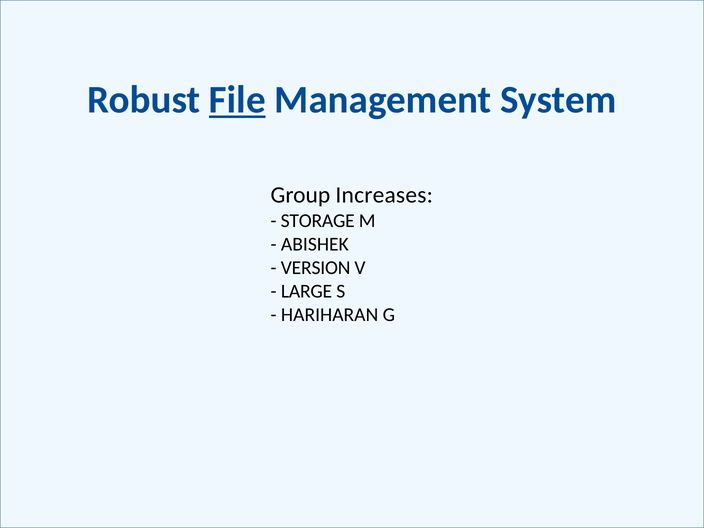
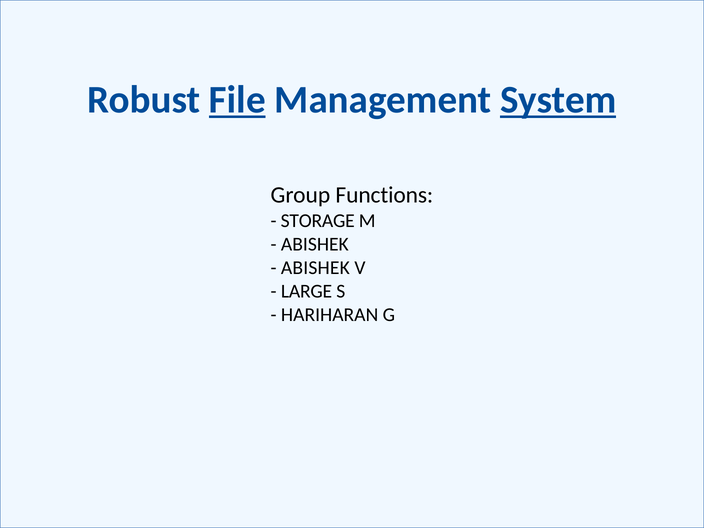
System underline: none -> present
Increases: Increases -> Functions
VERSION at (316, 268): VERSION -> ABISHEK
